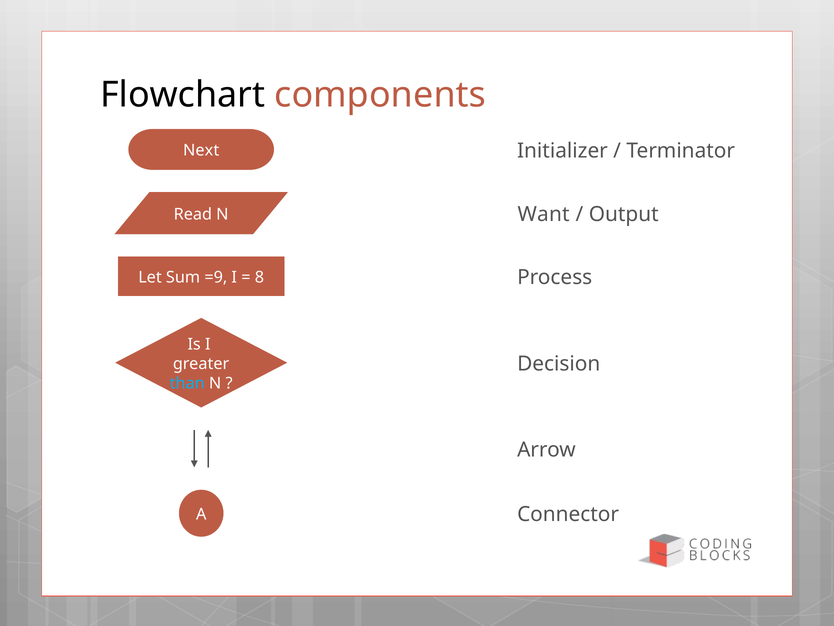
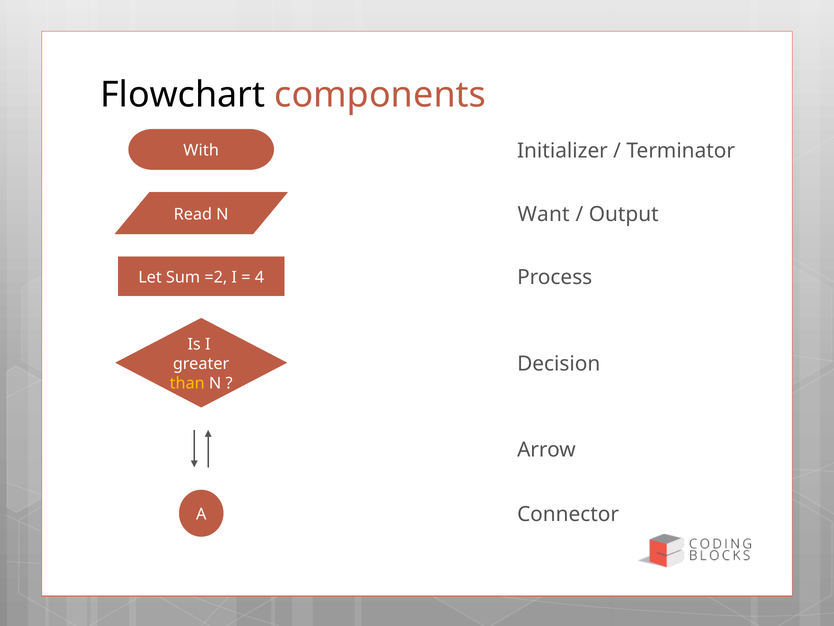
Next: Next -> With
=9: =9 -> =2
8: 8 -> 4
than colour: light blue -> yellow
